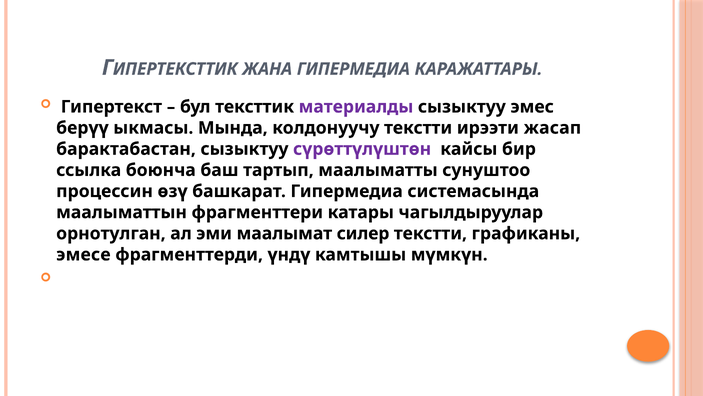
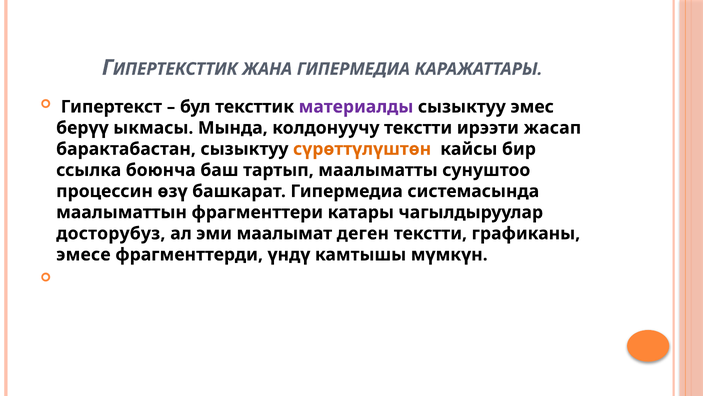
сүрөттүлүштөн colour: purple -> orange
орнотулган: орнотулган -> досторубуз
силер: силер -> деген
